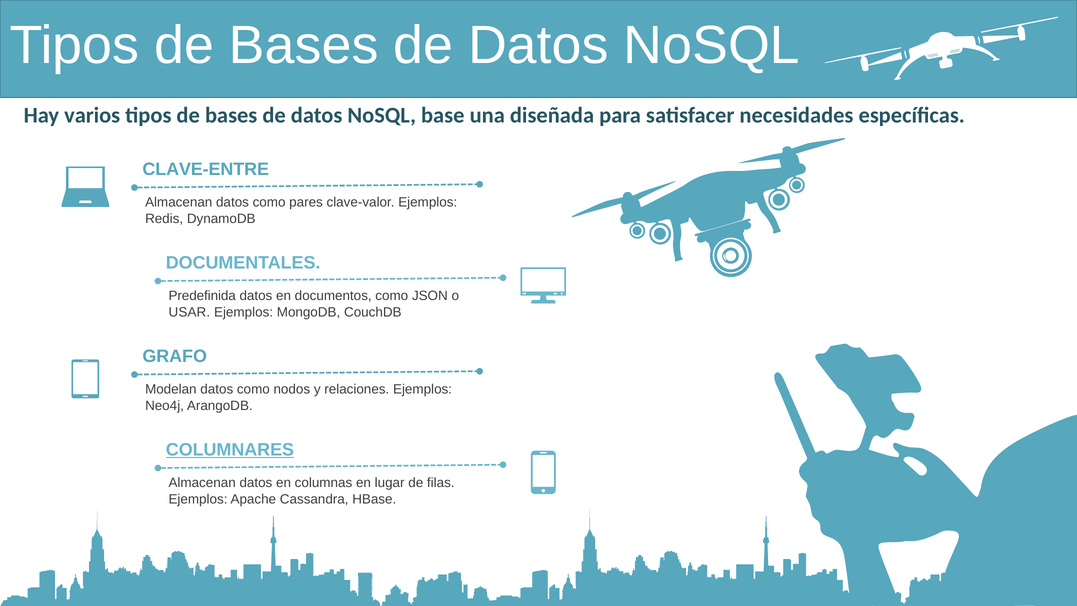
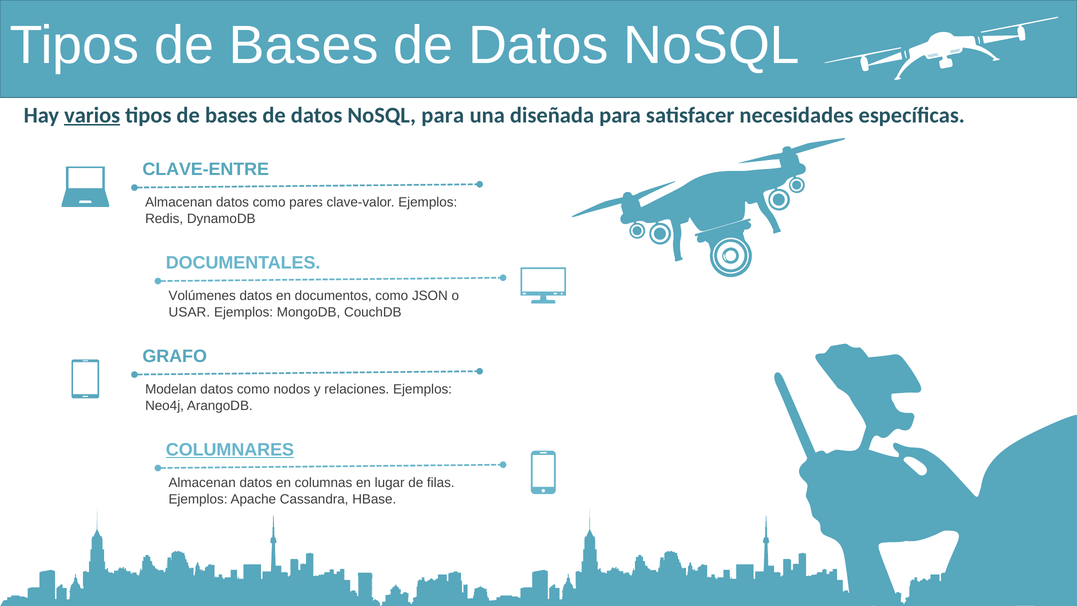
varios underline: none -> present
NoSQL base: base -> para
Predefinida: Predefinida -> Volúmenes
